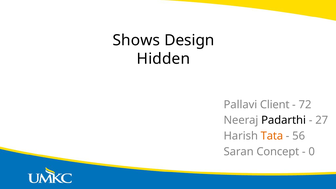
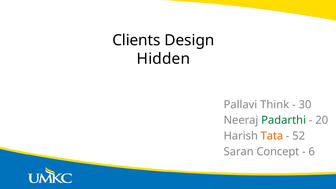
Shows: Shows -> Clients
Client: Client -> Think
72: 72 -> 30
Padarthi colour: black -> green
27: 27 -> 20
56: 56 -> 52
0: 0 -> 6
